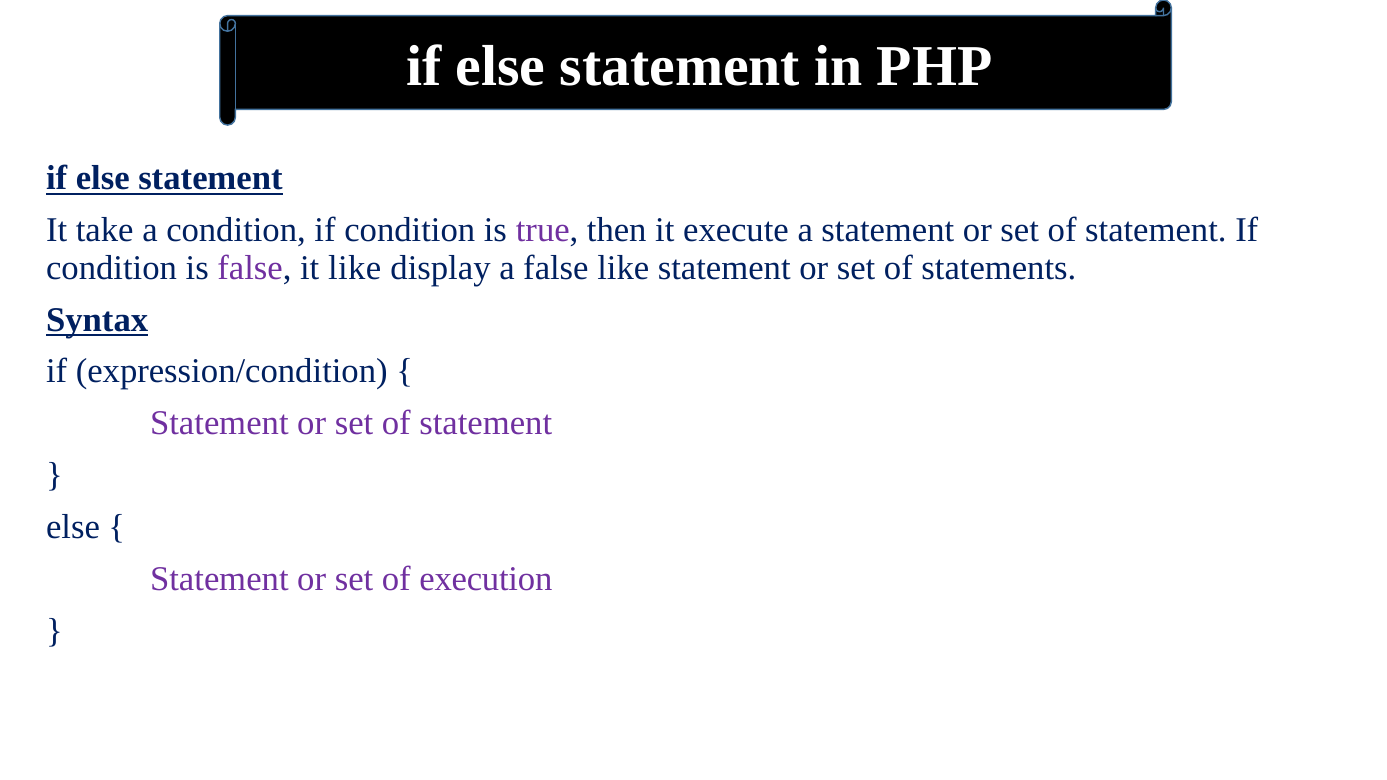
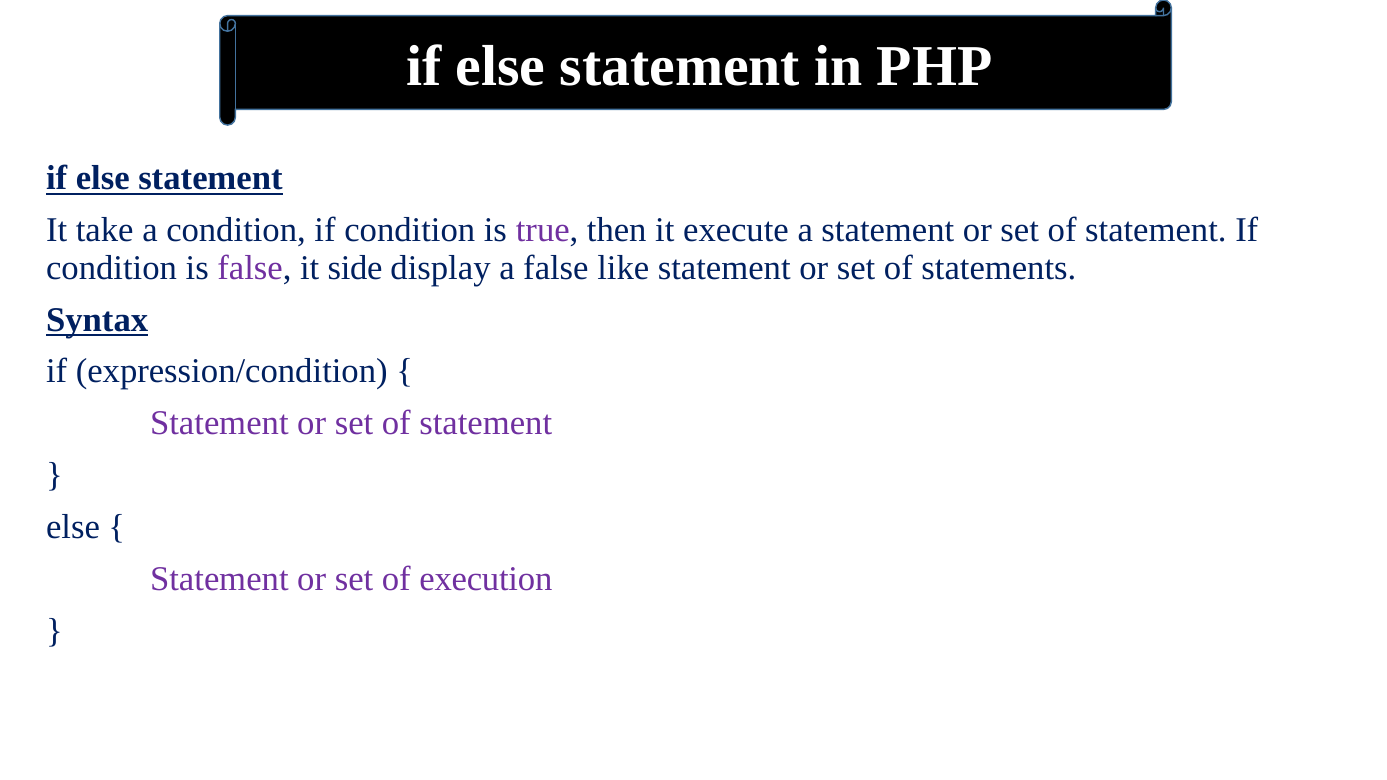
it like: like -> side
